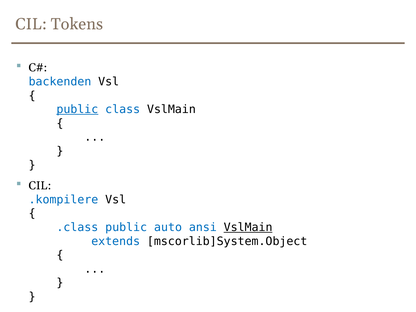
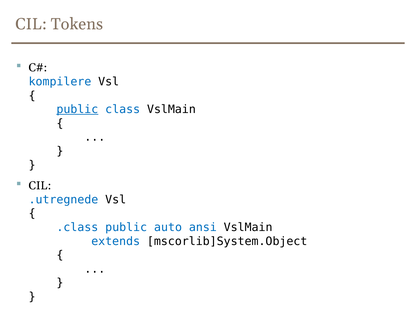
backenden: backenden -> kompilere
.kompilere: .kompilere -> .utregnede
VslMain at (248, 227) underline: present -> none
